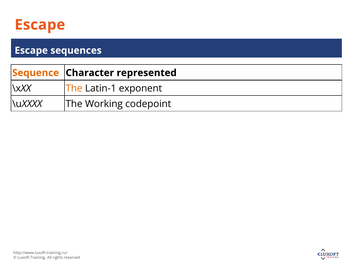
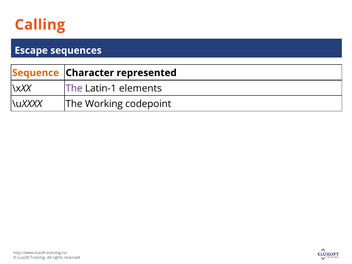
Escape at (40, 25): Escape -> Calling
The at (74, 88) colour: orange -> purple
exponent: exponent -> elements
